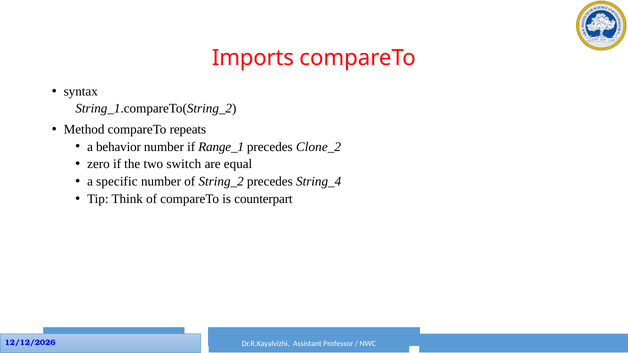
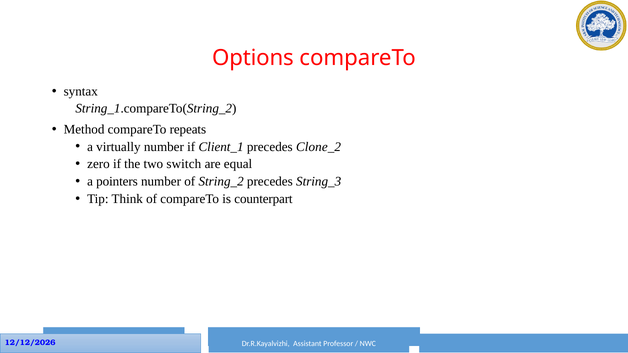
Imports: Imports -> Options
behavior: behavior -> virtually
Range_1: Range_1 -> Client_1
specific: specific -> pointers
String_4: String_4 -> String_3
